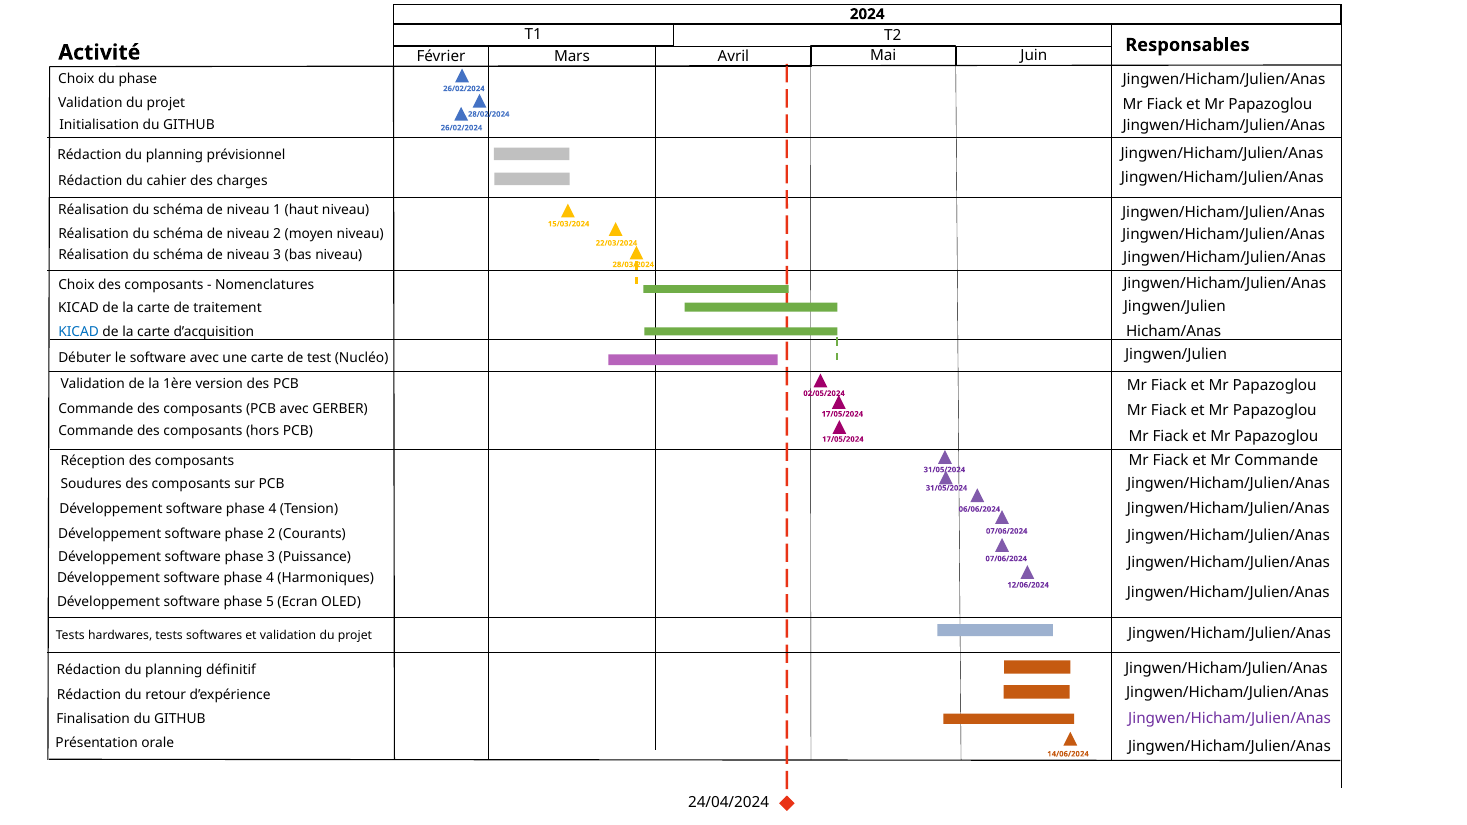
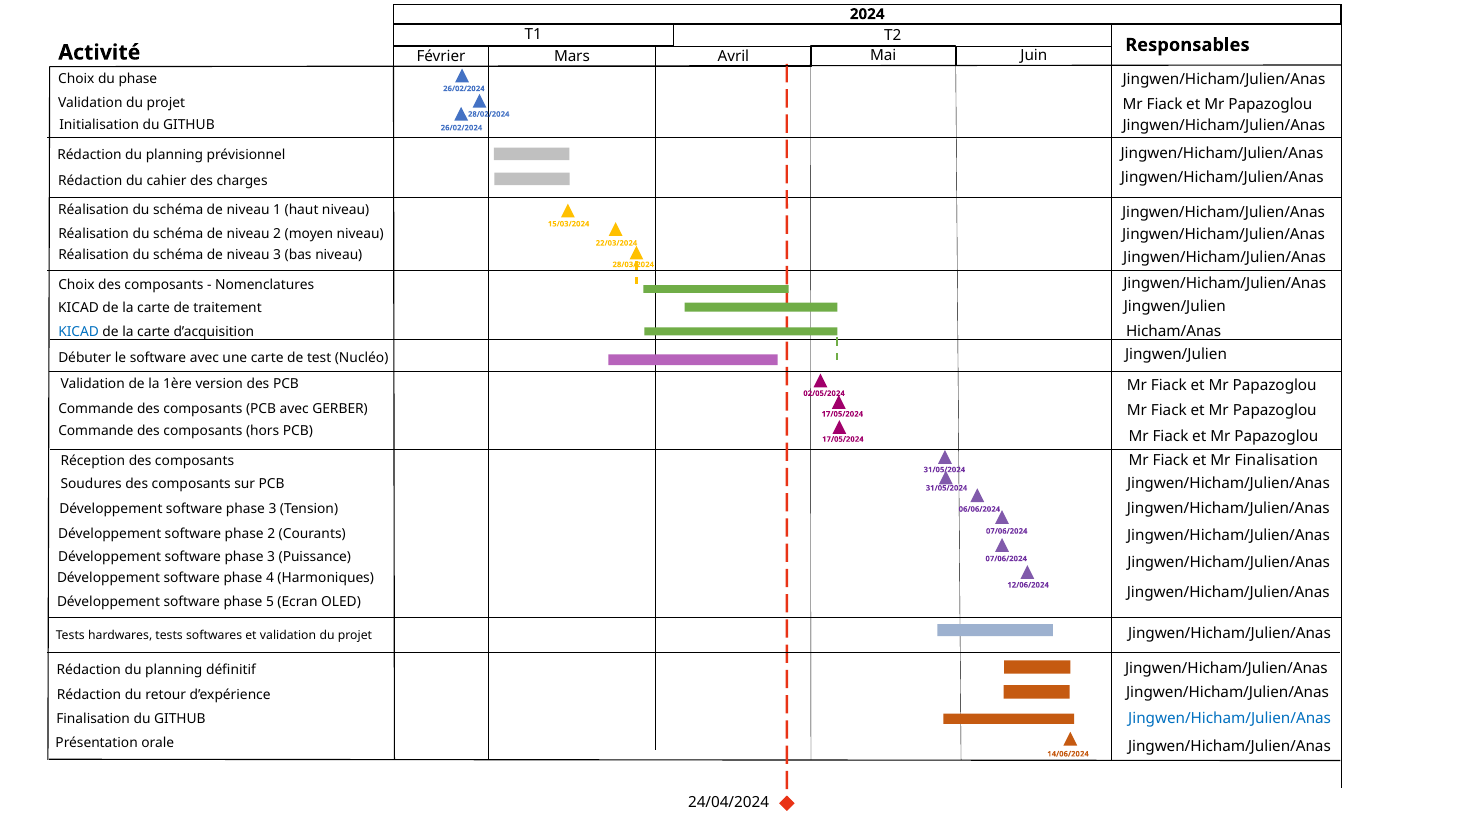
Mr Commande: Commande -> Finalisation
4 at (273, 509): 4 -> 3
Jingwen/Hicham/Julien/Anas at (1230, 718) colour: purple -> blue
